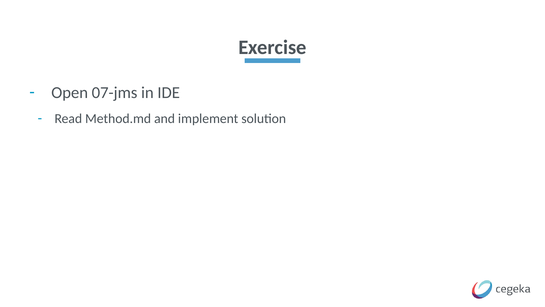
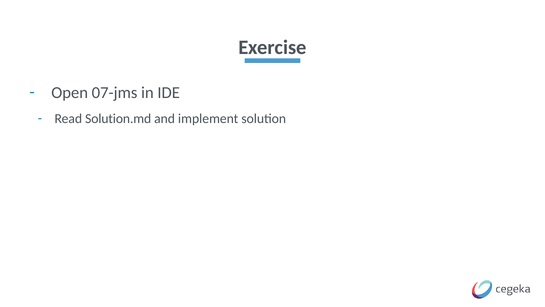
Method.md: Method.md -> Solution.md
